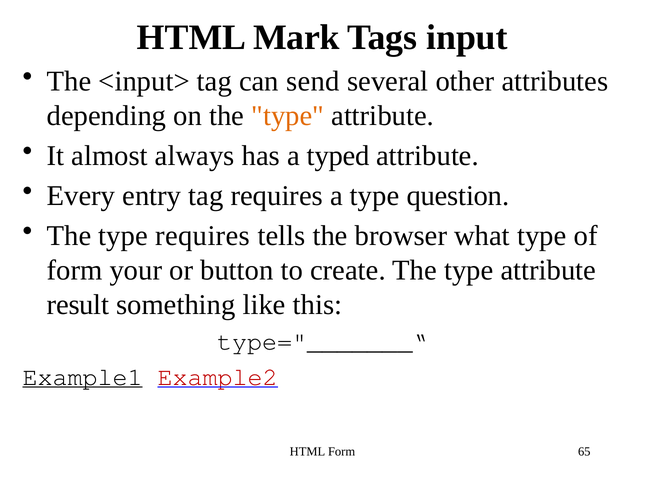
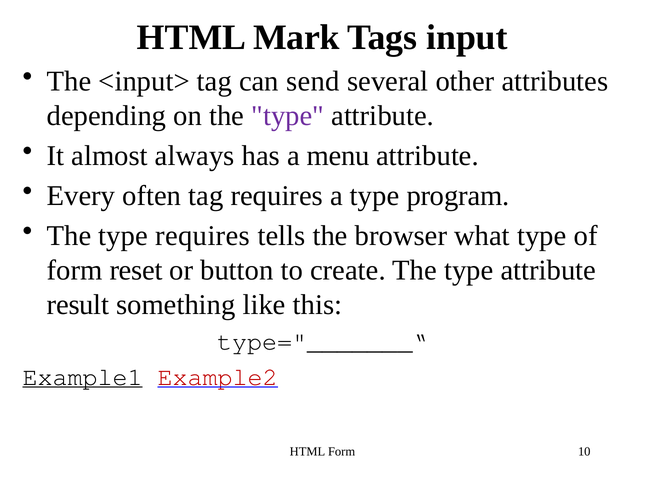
type at (288, 116) colour: orange -> purple
typed: typed -> menu
entry: entry -> often
question: question -> program
your: your -> reset
65: 65 -> 10
